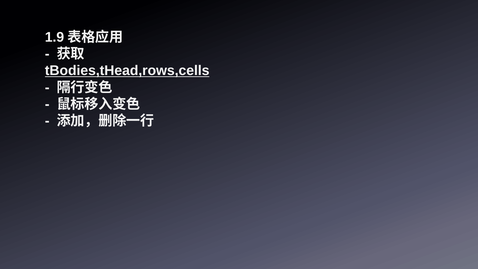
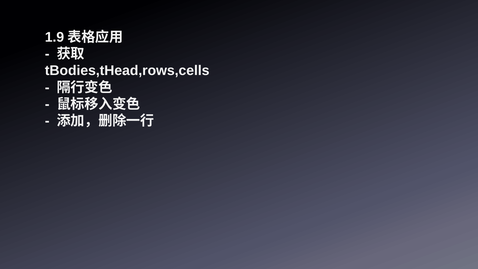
tBodies,tHead,rows,cells underline: present -> none
